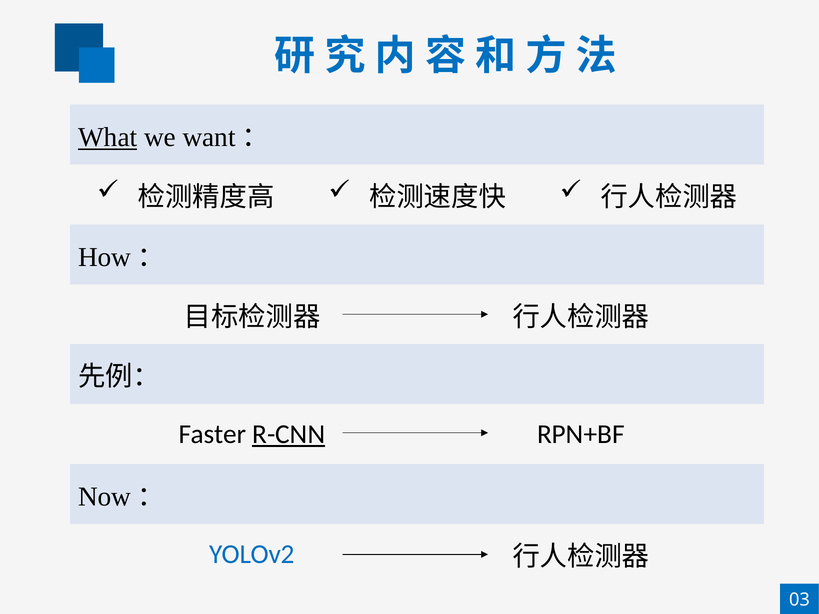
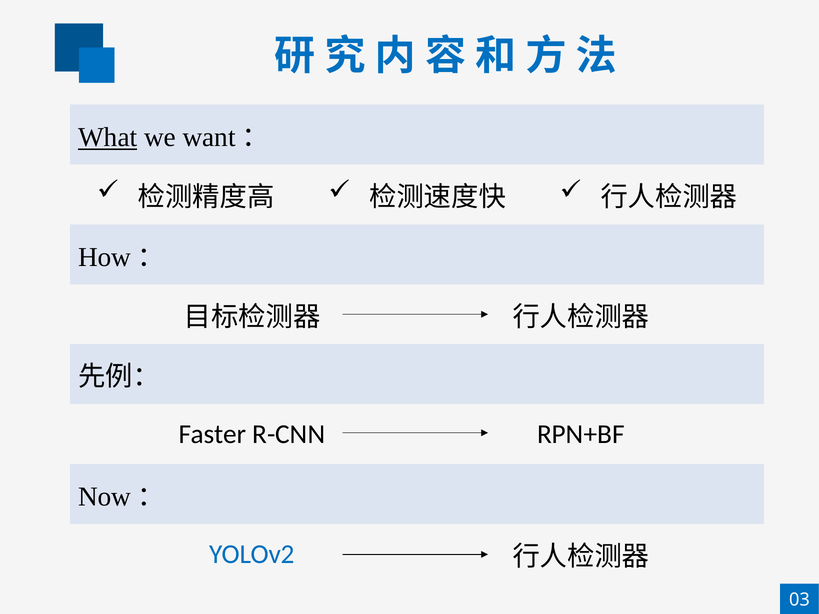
R-CNN underline: present -> none
